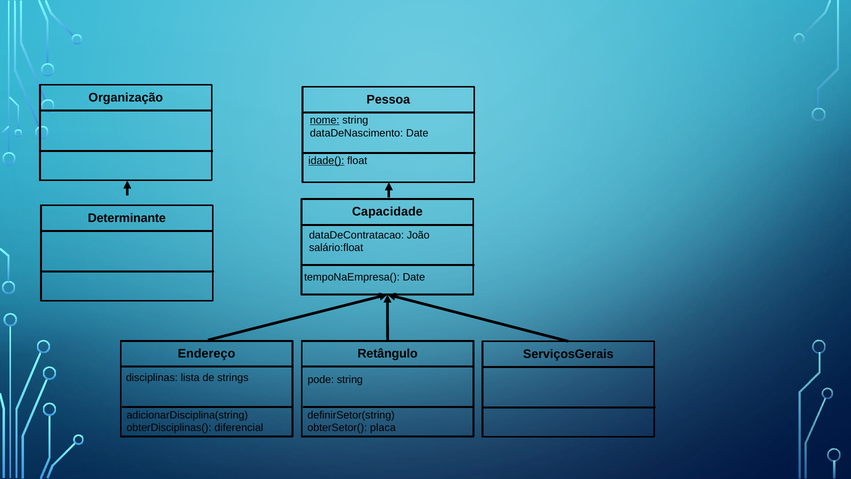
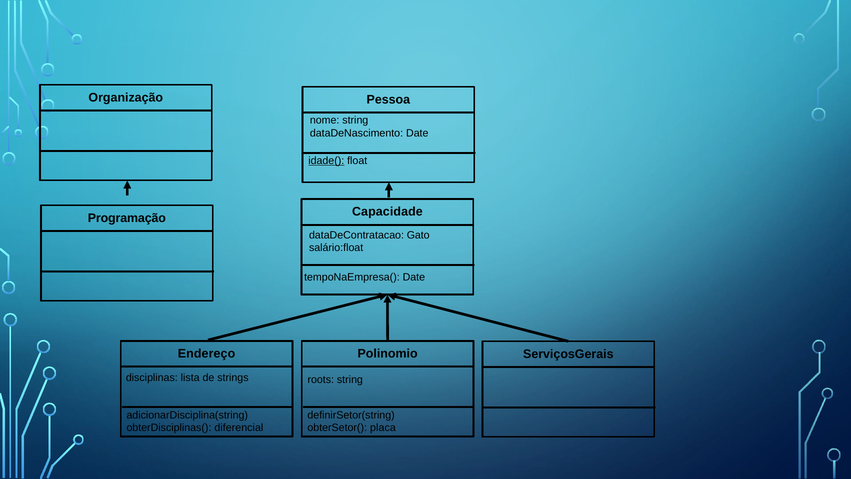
nome underline: present -> none
Determinante: Determinante -> Programação
João: João -> Gato
Retângulo: Retângulo -> Polinomio
pode: pode -> roots
